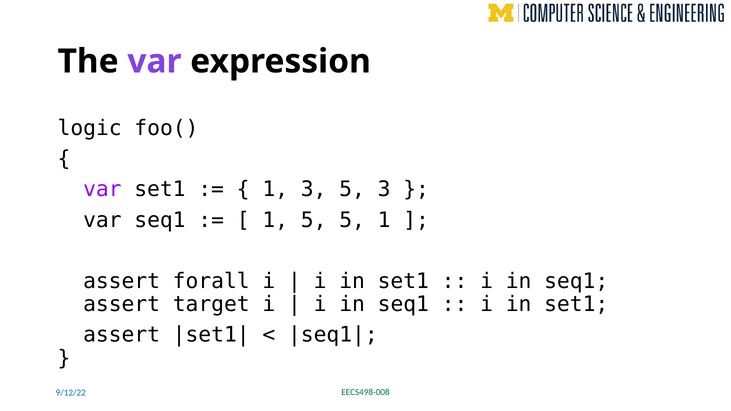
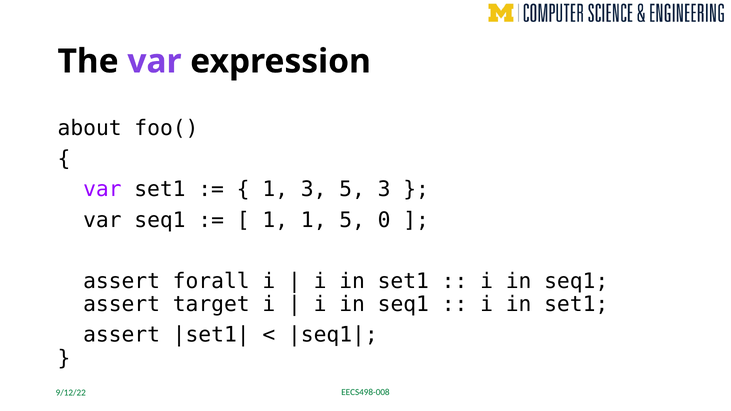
logic: logic -> about
1 5: 5 -> 1
5 1: 1 -> 0
9/12/22 colour: blue -> green
